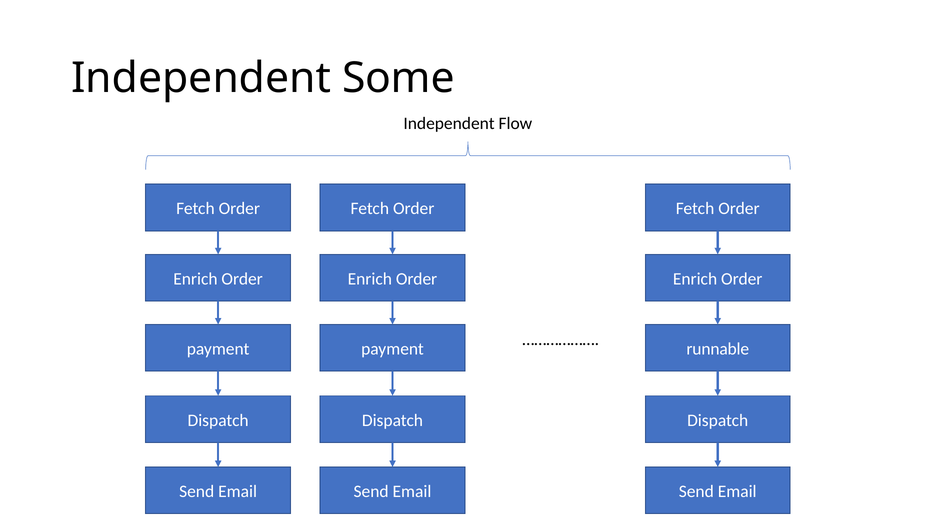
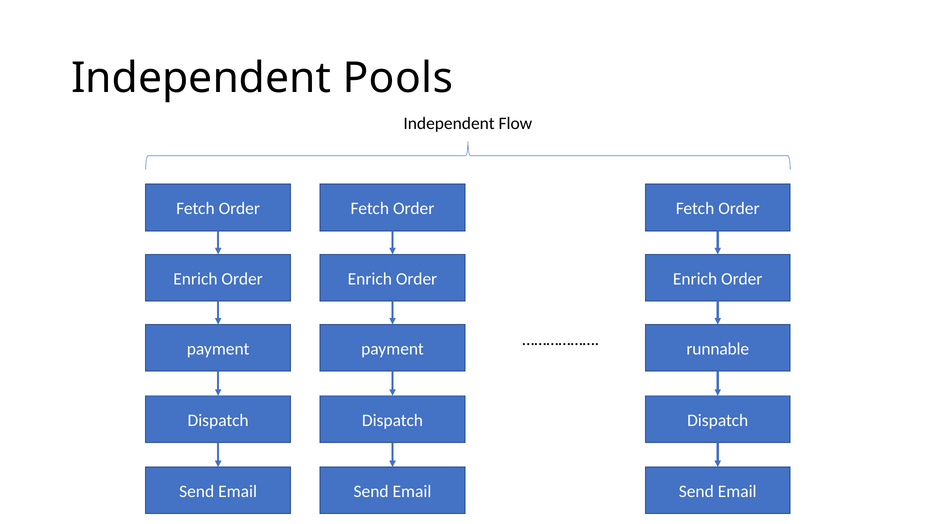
Some: Some -> Pools
